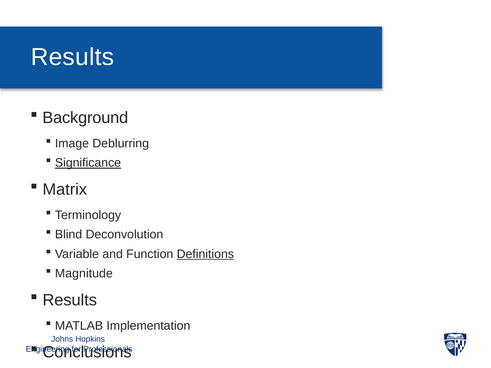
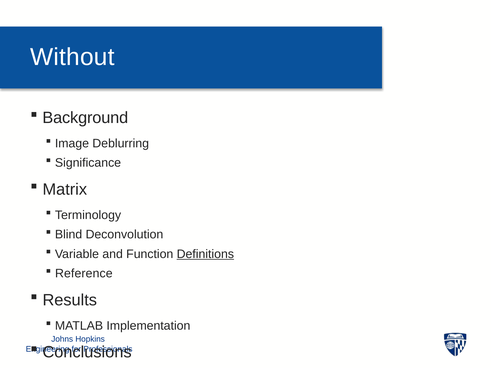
Results at (72, 57): Results -> Without
Significance underline: present -> none
Magnitude: Magnitude -> Reference
